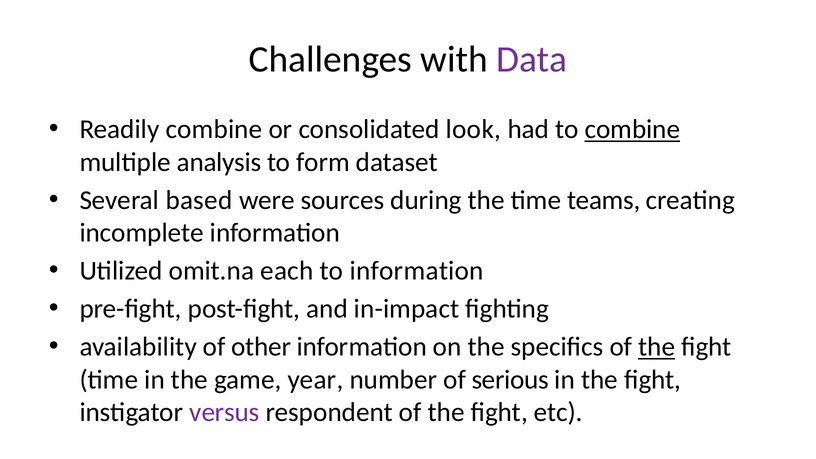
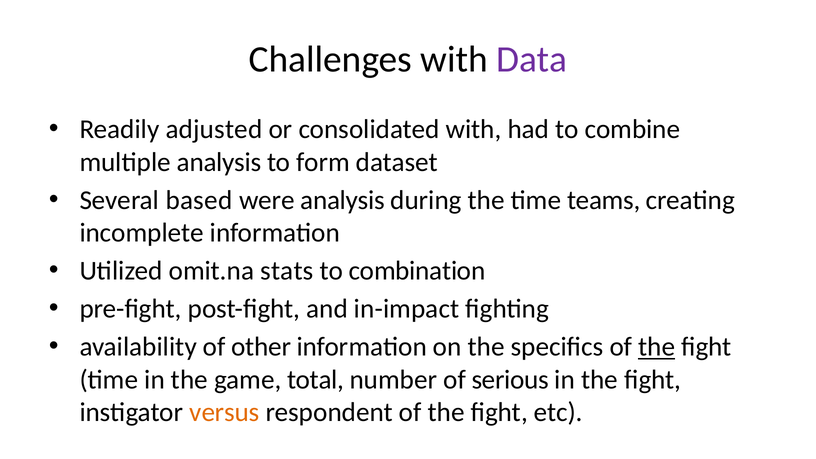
Readily combine: combine -> adjusted
consolidated look: look -> with
combine at (632, 129) underline: present -> none
were sources: sources -> analysis
each: each -> stats
to information: information -> combination
year: year -> total
versus colour: purple -> orange
